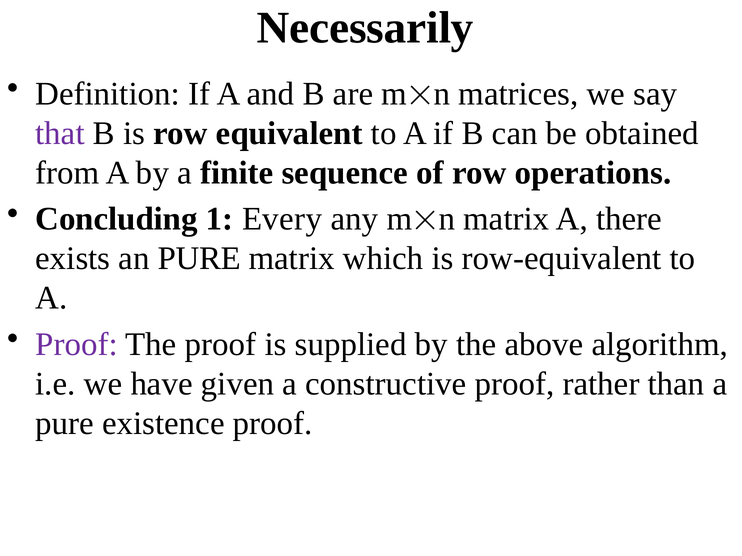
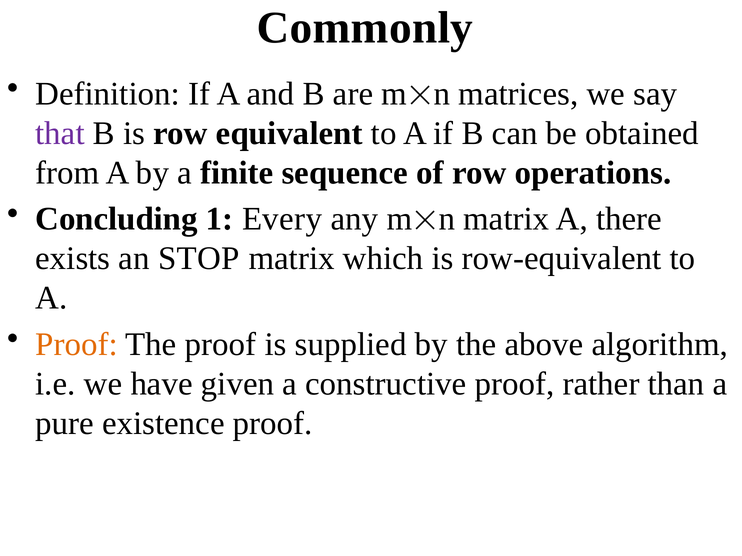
Necessarily: Necessarily -> Commonly
an PURE: PURE -> STOP
Proof at (76, 345) colour: purple -> orange
